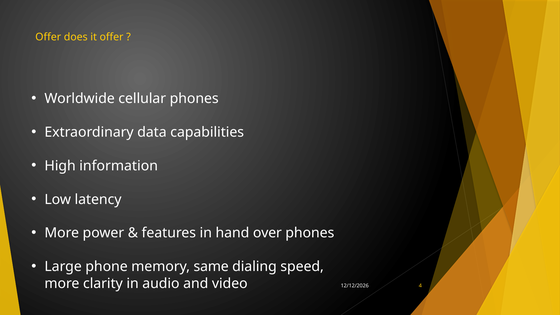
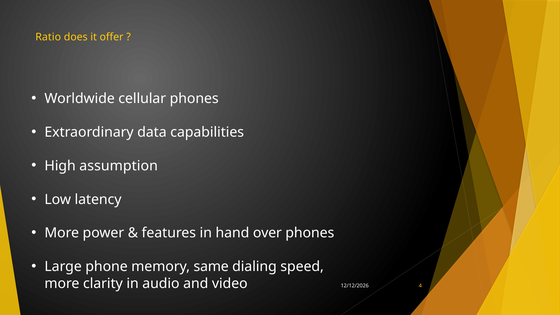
Offer at (48, 37): Offer -> Ratio
information: information -> assumption
